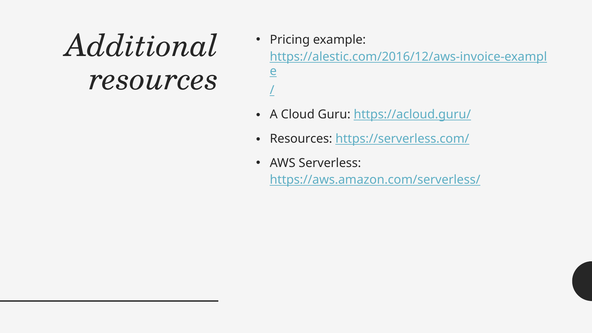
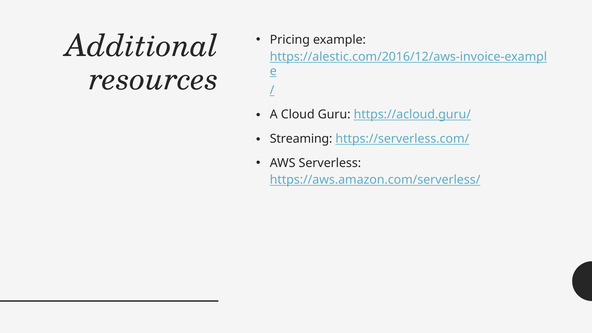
Resources at (301, 139): Resources -> Streaming
